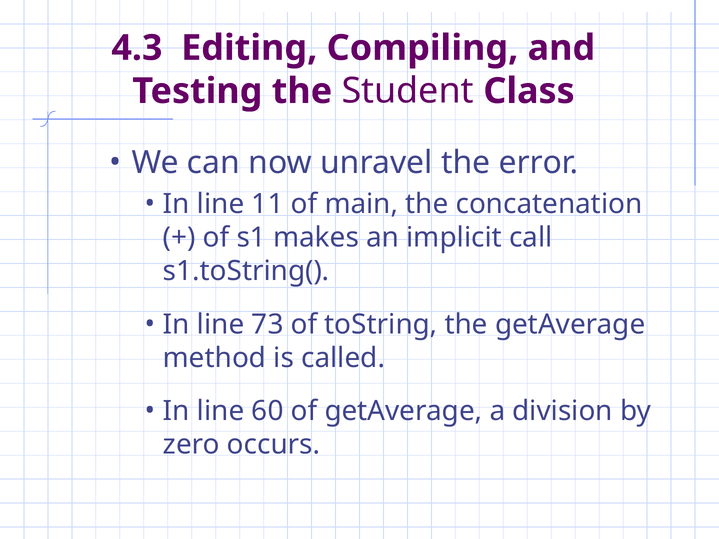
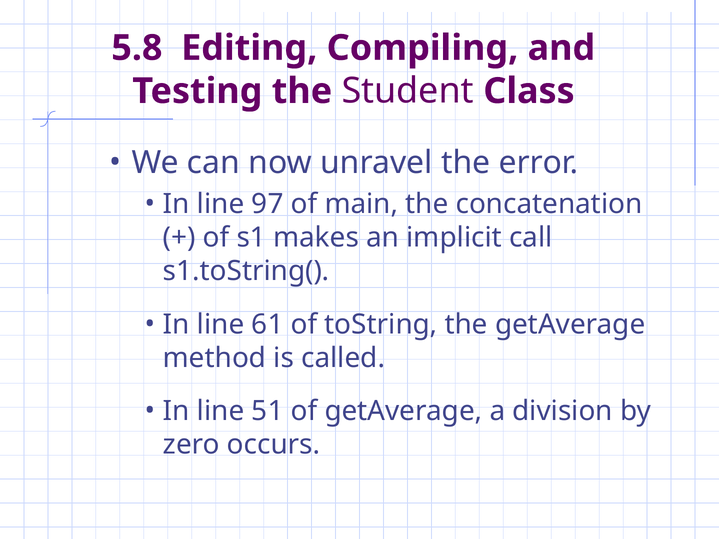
4.3: 4.3 -> 5.8
11: 11 -> 97
73: 73 -> 61
60: 60 -> 51
